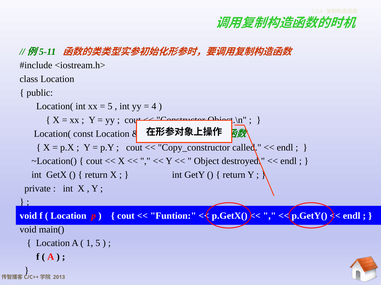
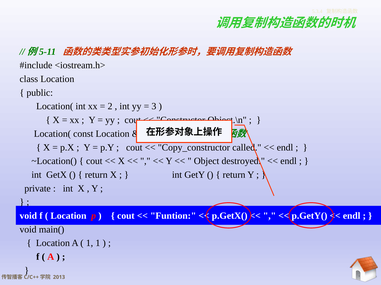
5 at (110, 107): 5 -> 2
4: 4 -> 3
1 5: 5 -> 1
